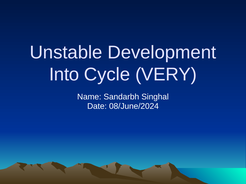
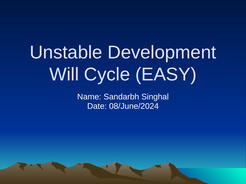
Into: Into -> Will
VERY: VERY -> EASY
